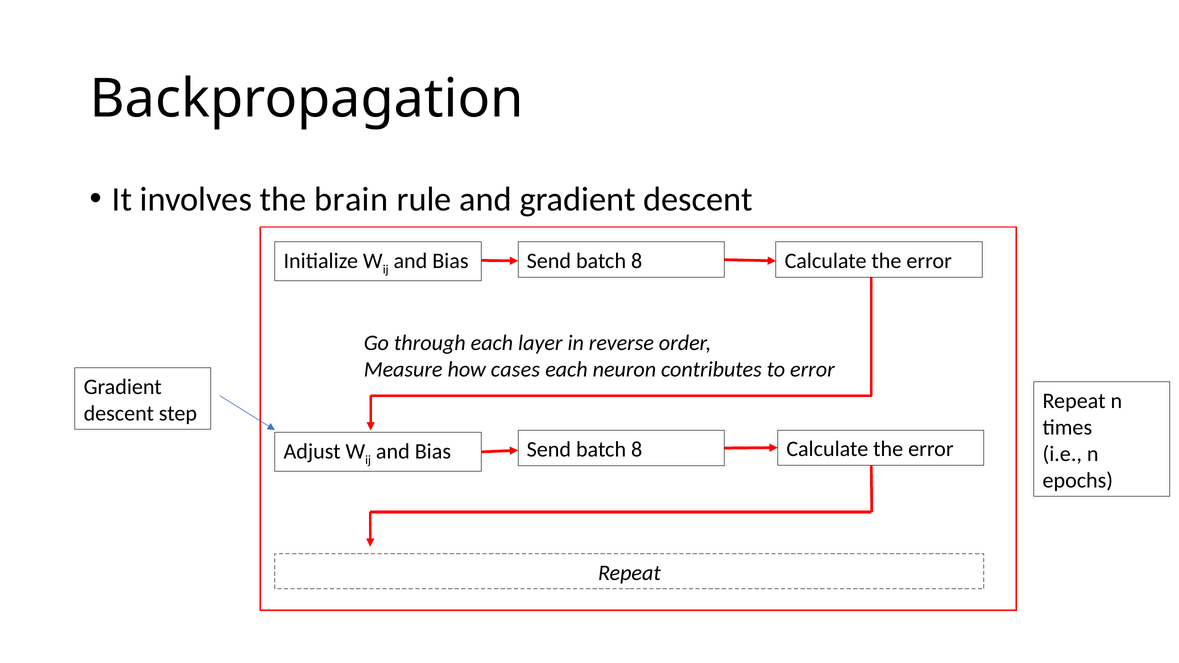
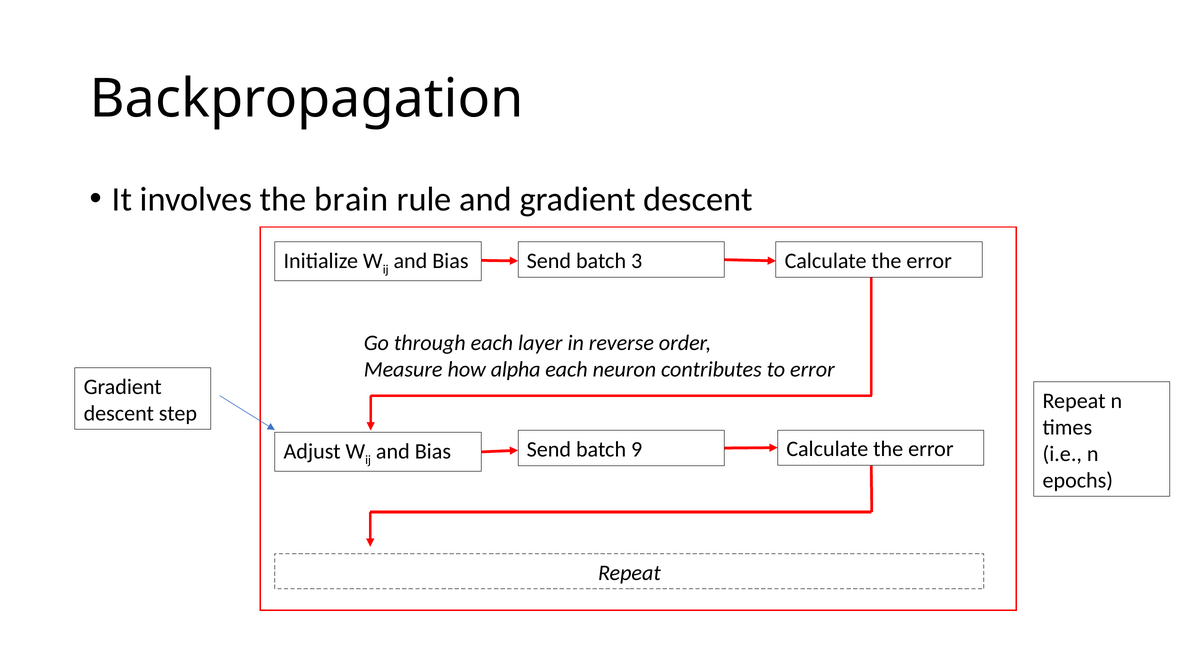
8 at (637, 261): 8 -> 3
cases: cases -> alpha
8 at (637, 450): 8 -> 9
